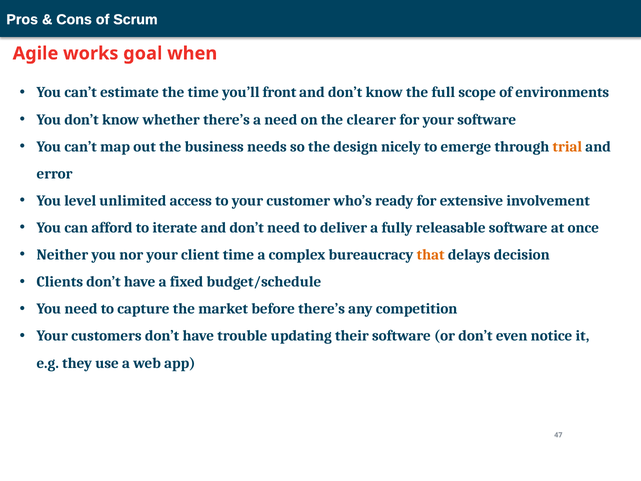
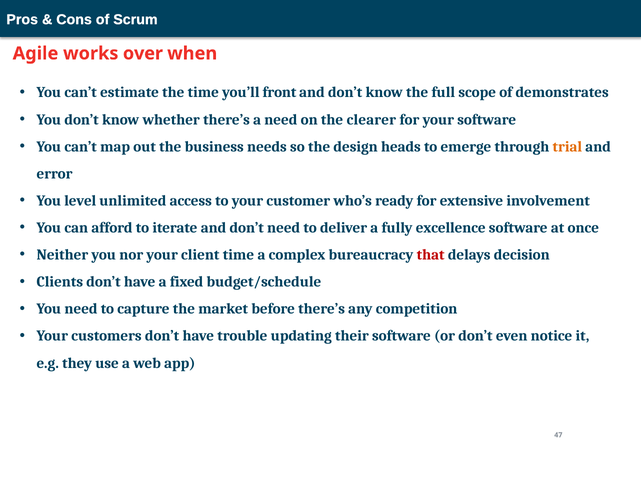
goal: goal -> over
environments: environments -> demonstrates
nicely: nicely -> heads
releasable: releasable -> excellence
that colour: orange -> red
